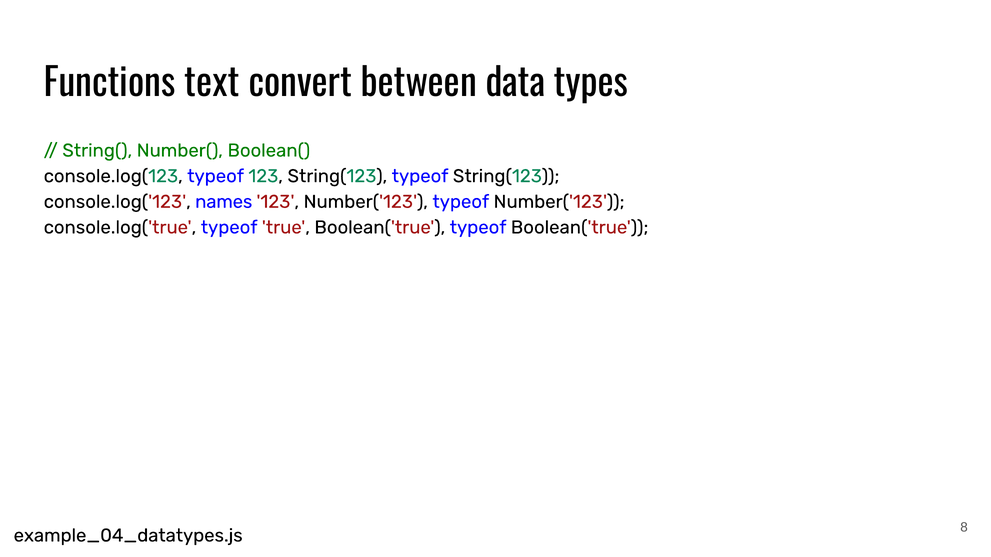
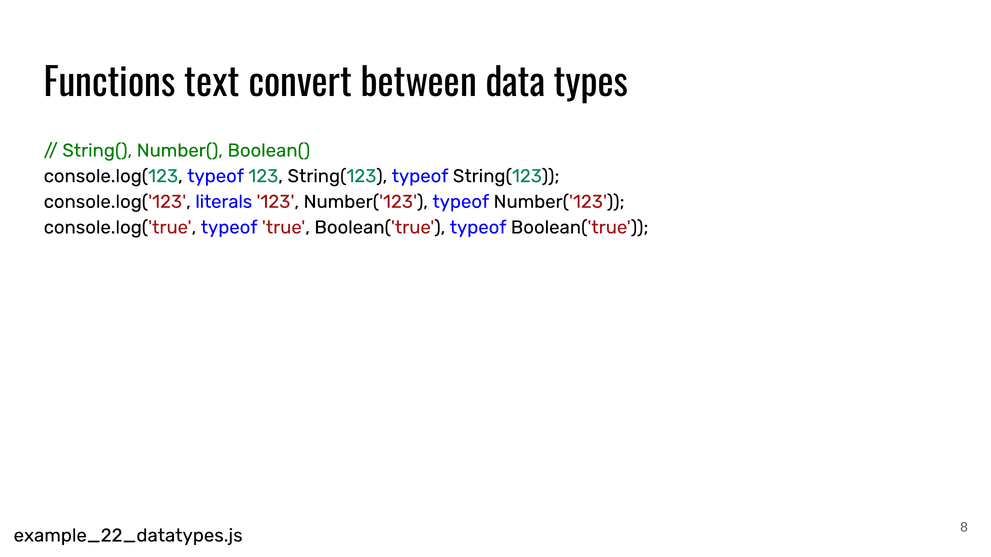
names: names -> literals
example_04_datatypes.js: example_04_datatypes.js -> example_22_datatypes.js
